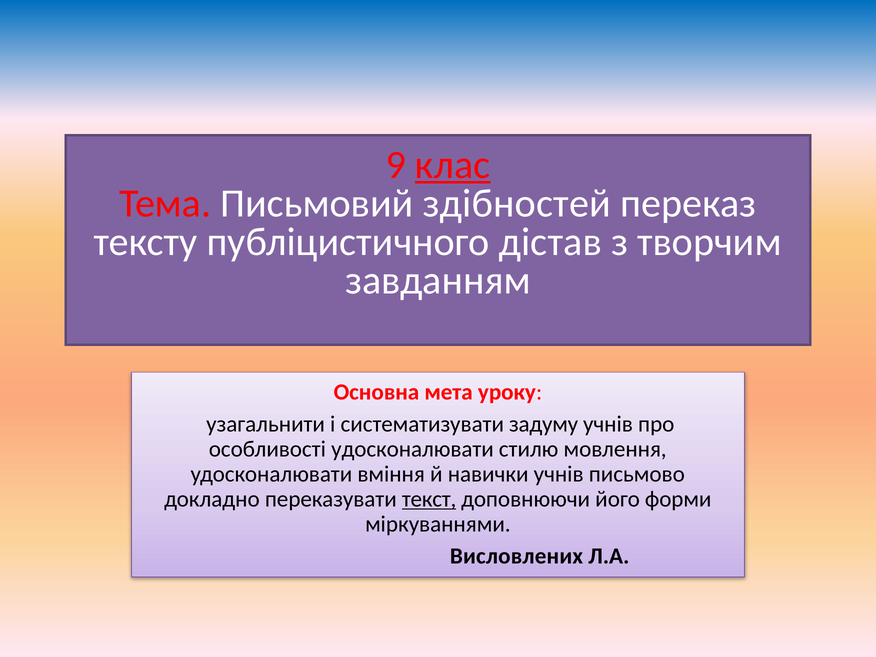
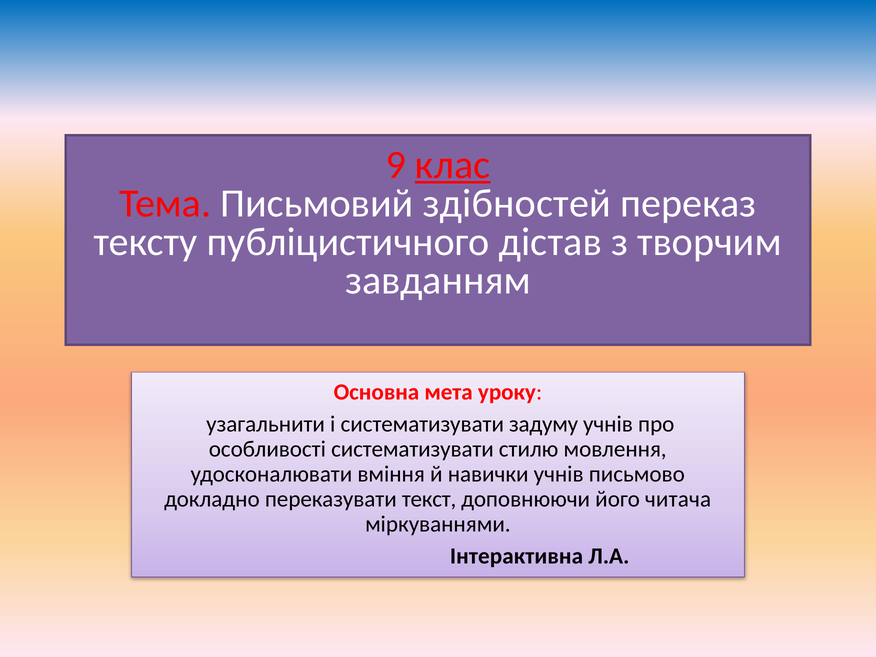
особливості удосконалювати: удосконалювати -> систематизувати
текст underline: present -> none
форми: форми -> читача
Висловлених: Висловлених -> Інтерактивна
